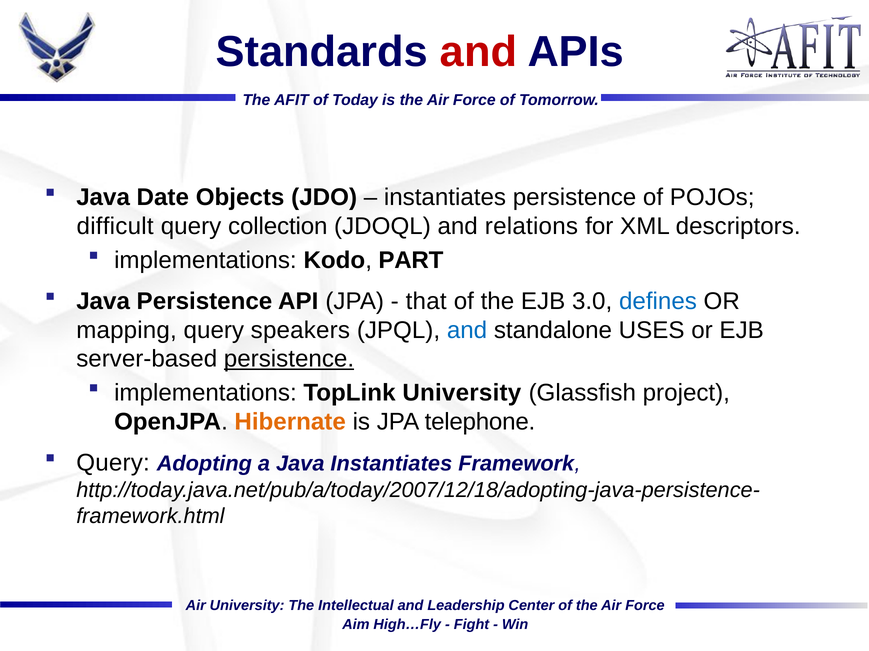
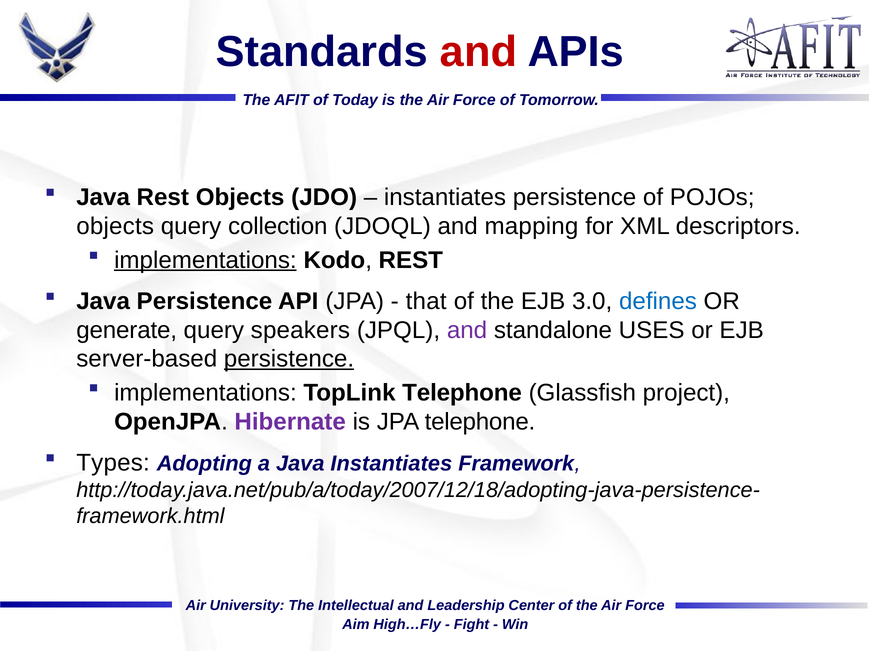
Java Date: Date -> Rest
difficult at (115, 227): difficult -> objects
relations: relations -> mapping
implementations at (205, 260) underline: none -> present
Kodo PART: PART -> REST
mapping: mapping -> generate
and at (467, 330) colour: blue -> purple
TopLink University: University -> Telephone
Hibernate colour: orange -> purple
Query at (113, 463): Query -> Types
